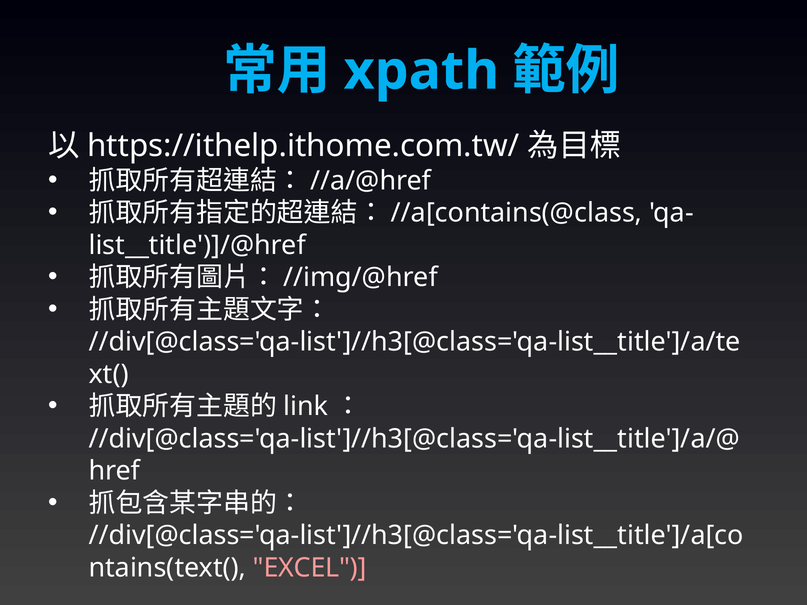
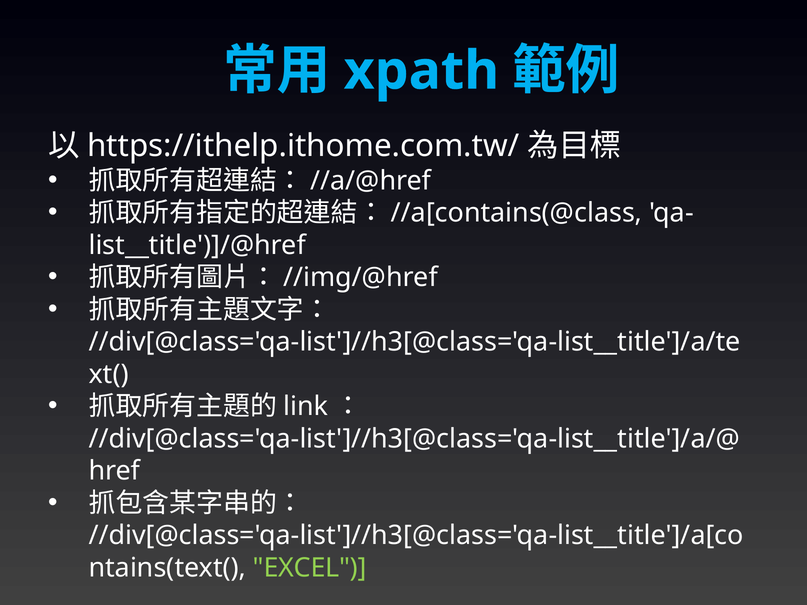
EXCEL colour: pink -> light green
